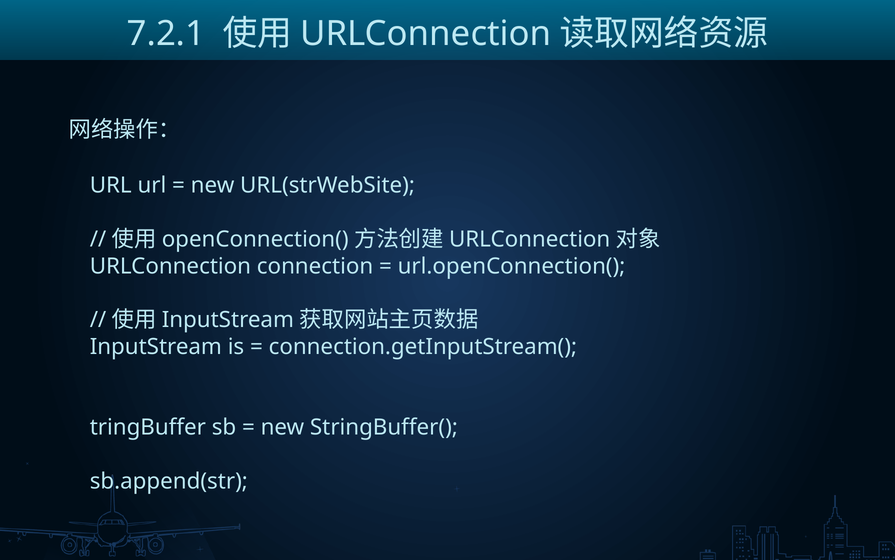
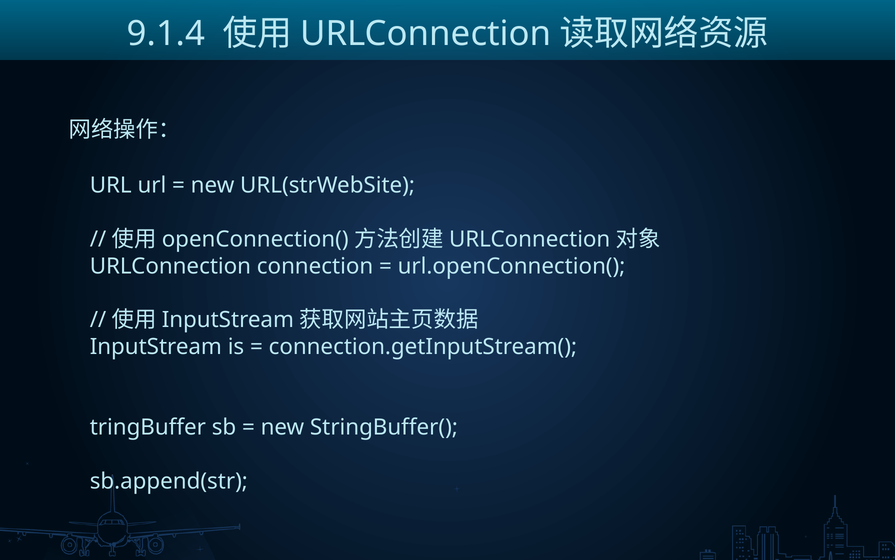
7.2.1: 7.2.1 -> 9.1.4
